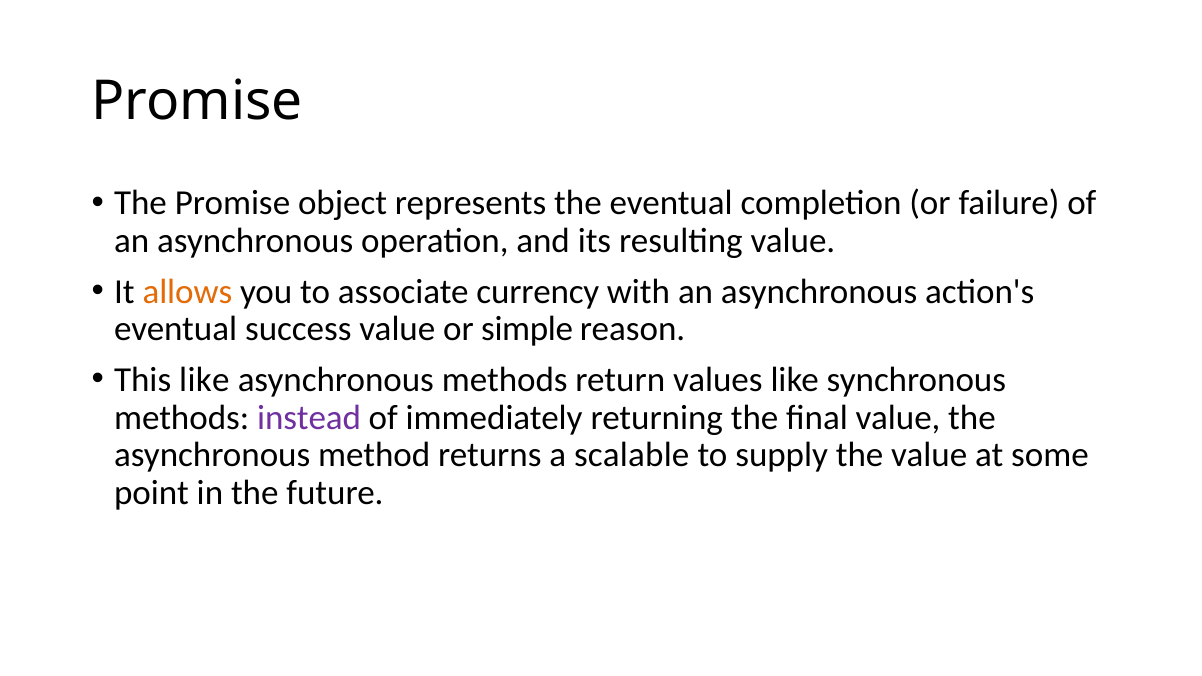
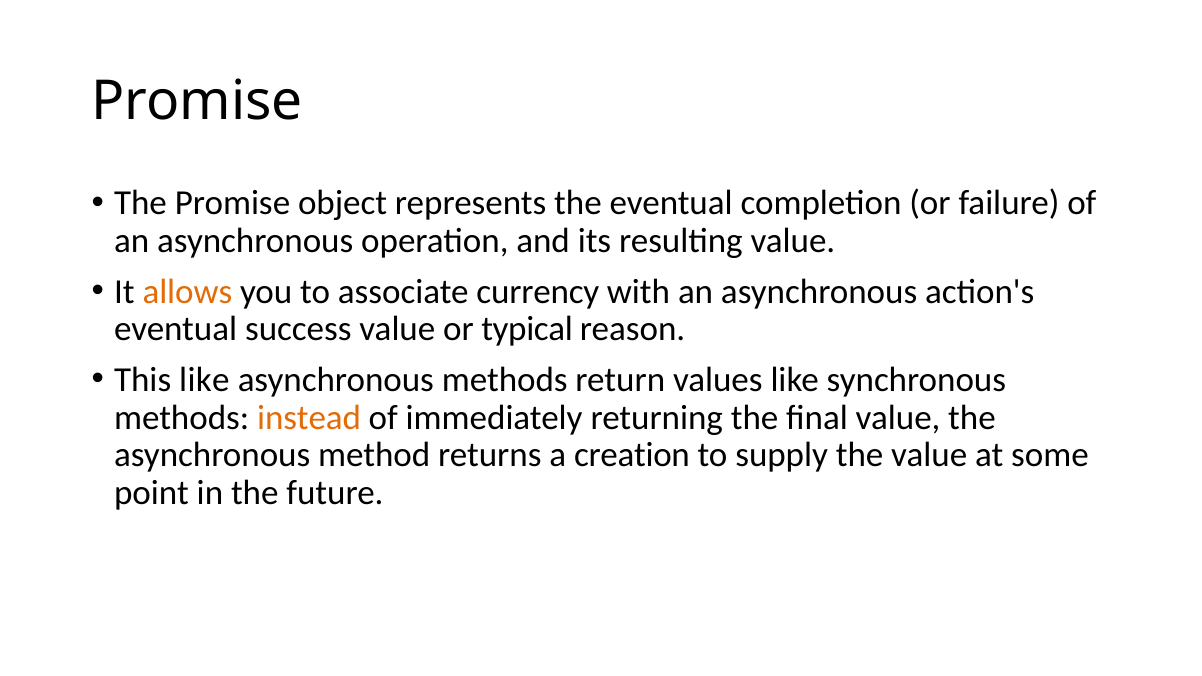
simple: simple -> typical
instead colour: purple -> orange
scalable: scalable -> creation
